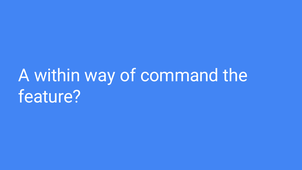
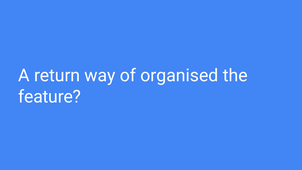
within: within -> return
command: command -> organised
